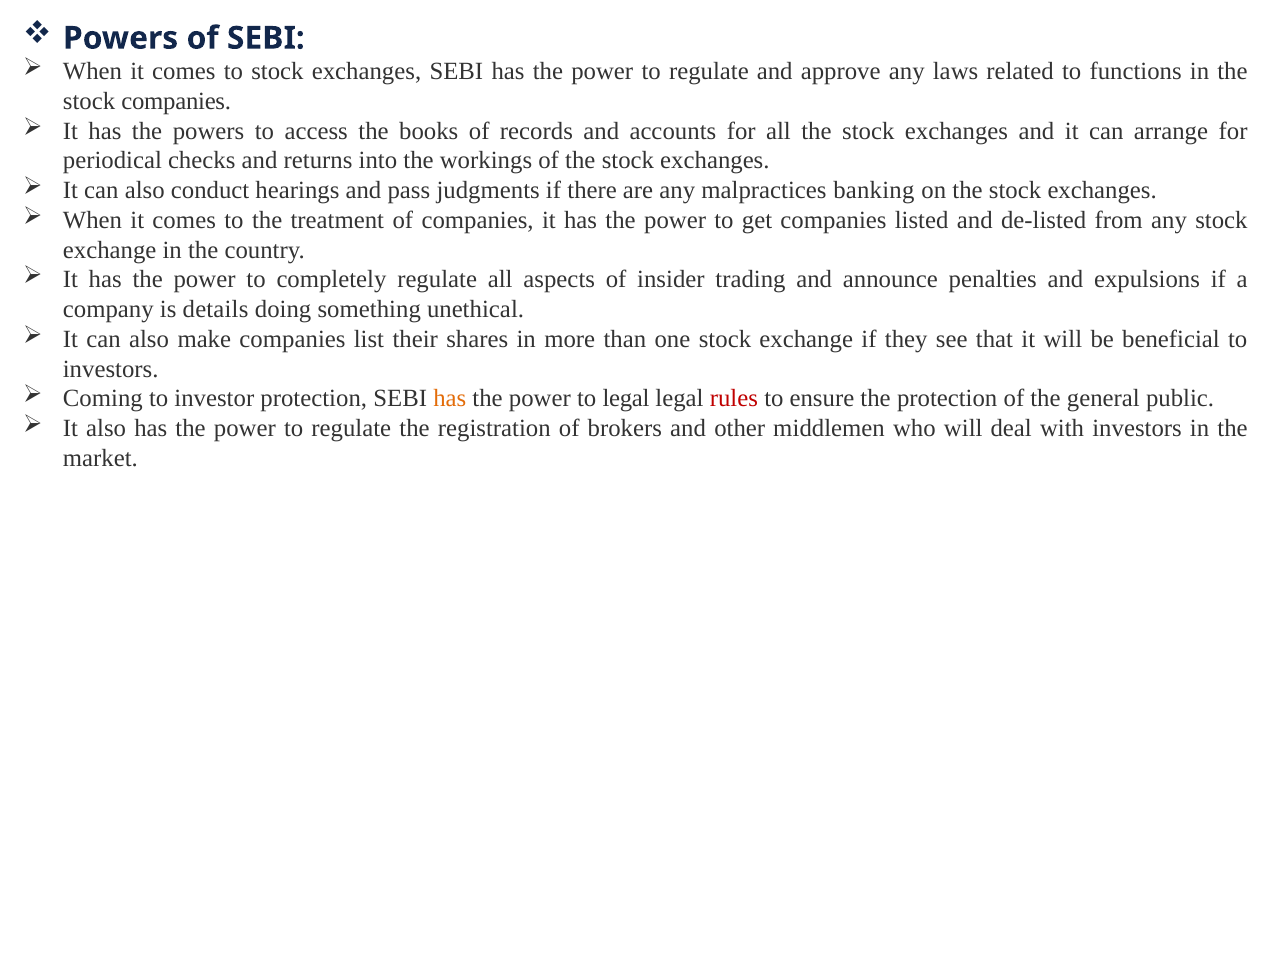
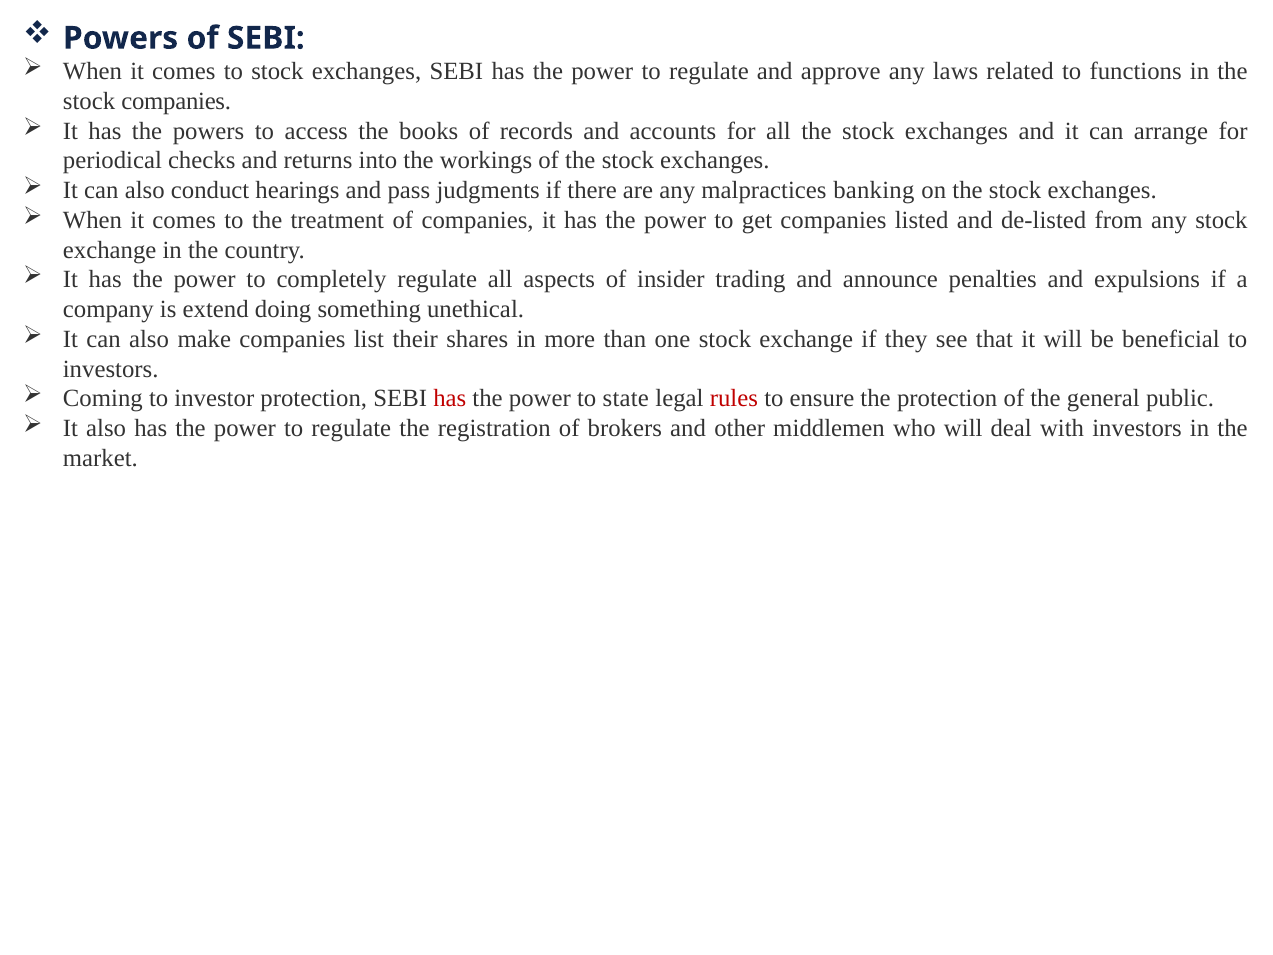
details: details -> extend
has at (450, 399) colour: orange -> red
to legal: legal -> state
